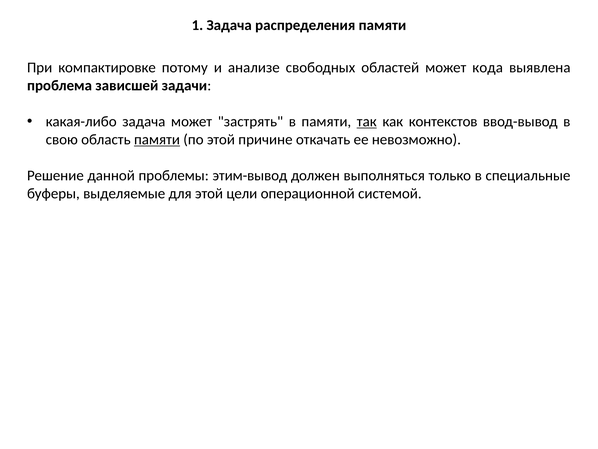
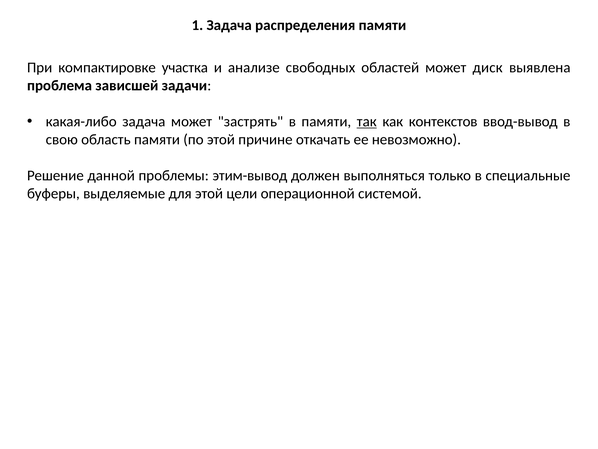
потому: потому -> участка
кода: кода -> диск
памяти at (157, 139) underline: present -> none
